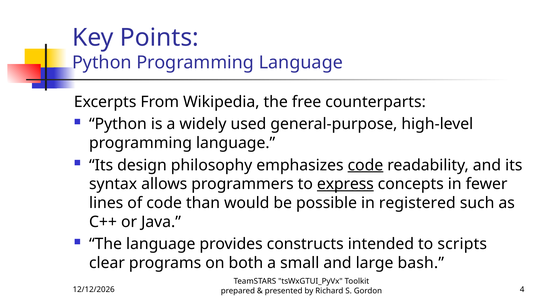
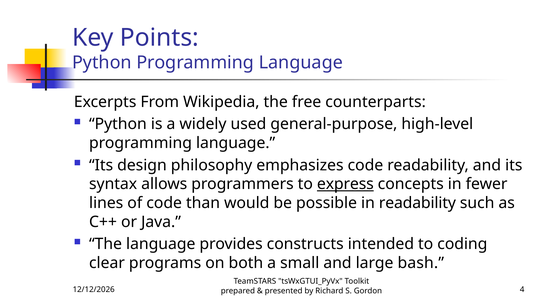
code at (365, 165) underline: present -> none
in registered: registered -> readability
scripts: scripts -> coding
